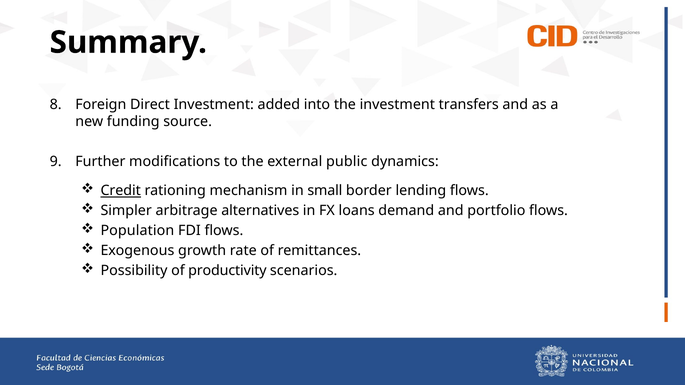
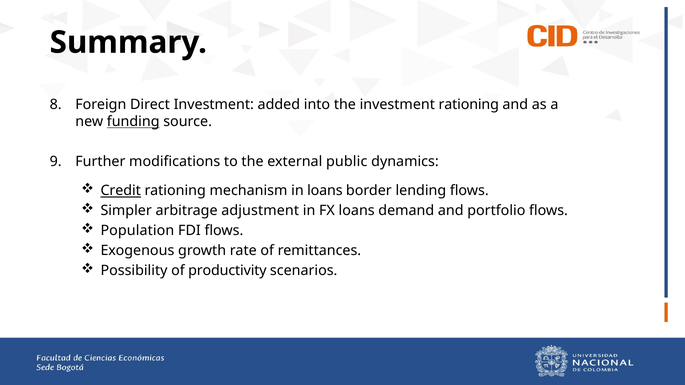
investment transfers: transfers -> rationing
funding underline: none -> present
in small: small -> loans
alternatives: alternatives -> adjustment
